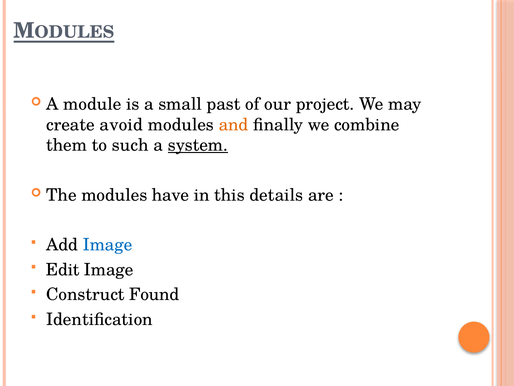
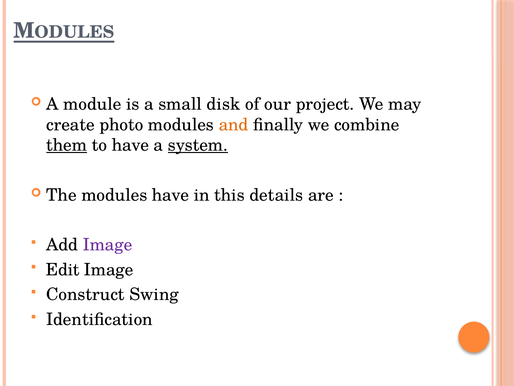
past: past -> disk
avoid: avoid -> photo
them underline: none -> present
to such: such -> have
Image at (108, 244) colour: blue -> purple
Found: Found -> Swing
